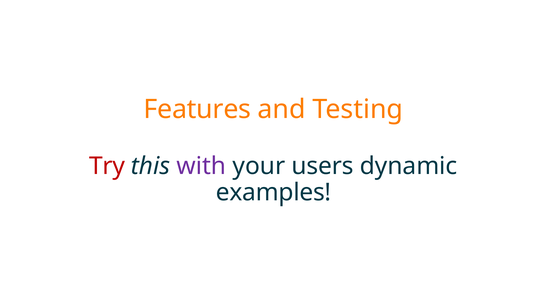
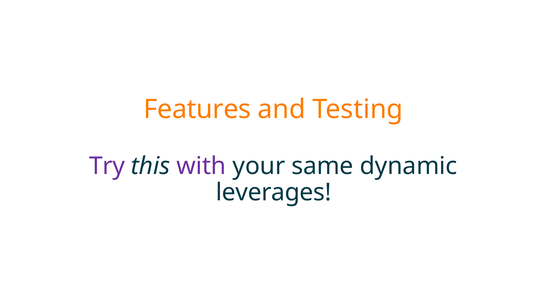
Try colour: red -> purple
users: users -> same
examples: examples -> leverages
